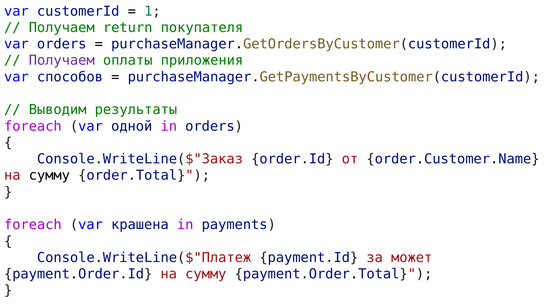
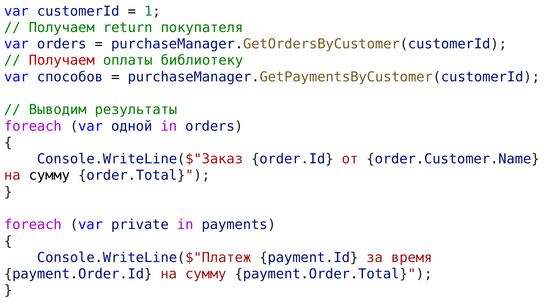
Получаем at (62, 61) colour: purple -> red
приложения: приложения -> библиотеку
крашена: крашена -> private
может: может -> время
